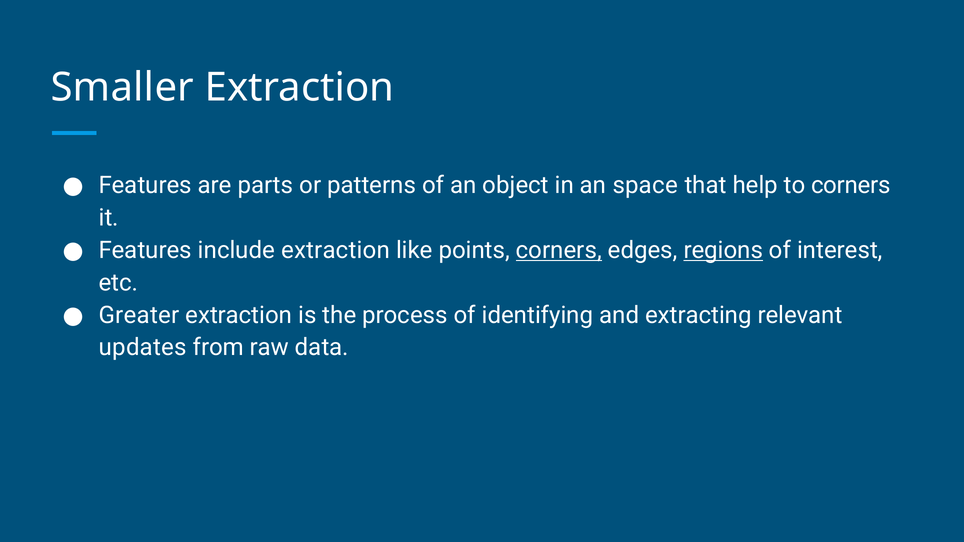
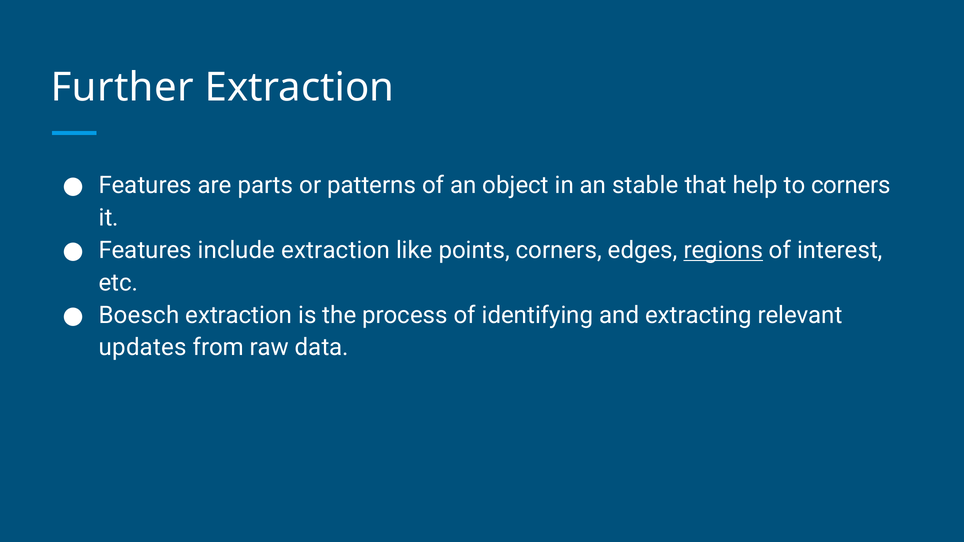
Smaller: Smaller -> Further
space: space -> stable
corners at (559, 250) underline: present -> none
Greater: Greater -> Boesch
